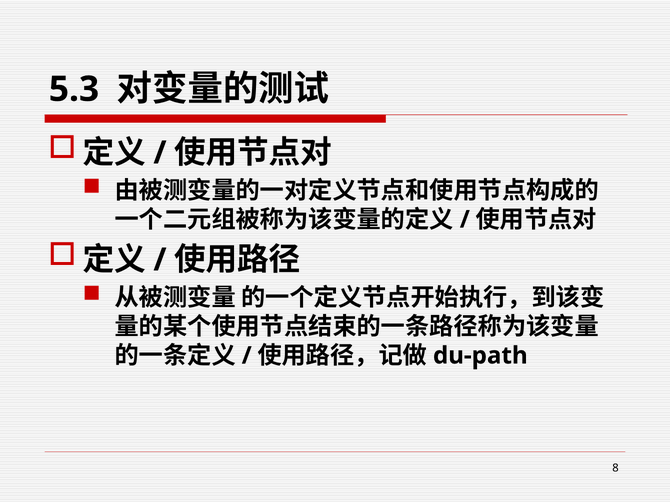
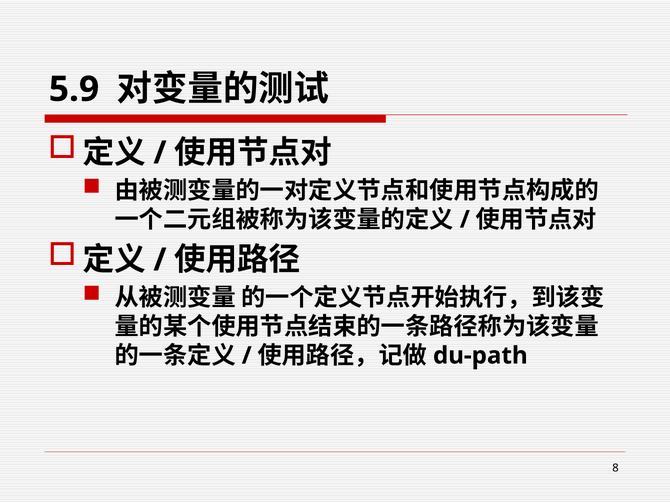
5.3: 5.3 -> 5.9
